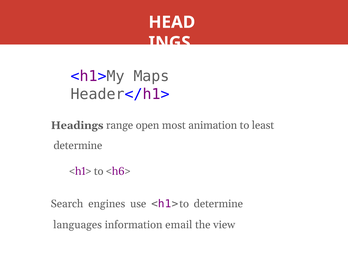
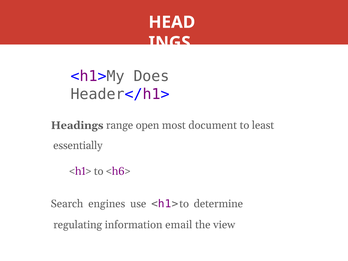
Maps: Maps -> Does
animation: animation -> document
determine at (78, 146): determine -> essentially
languages: languages -> regulating
